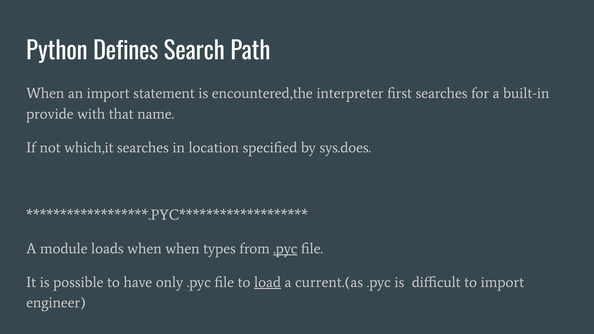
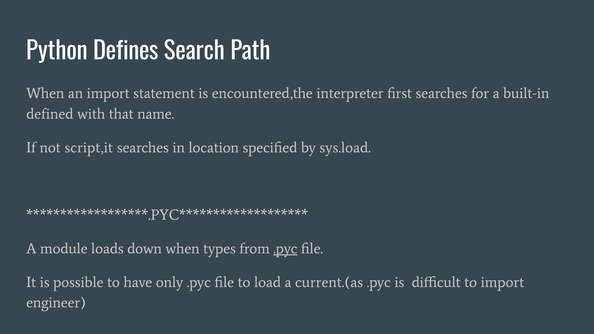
provide: provide -> defined
which,it: which,it -> script,it
sys.does: sys.does -> sys.load
loads when: when -> down
load underline: present -> none
